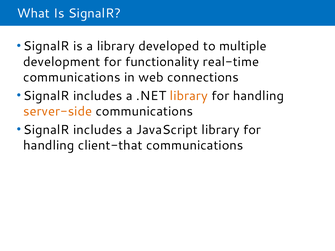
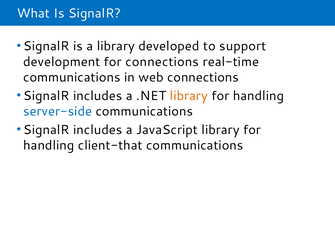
multiple: multiple -> support
for functionality: functionality -> connections
server-side colour: orange -> blue
